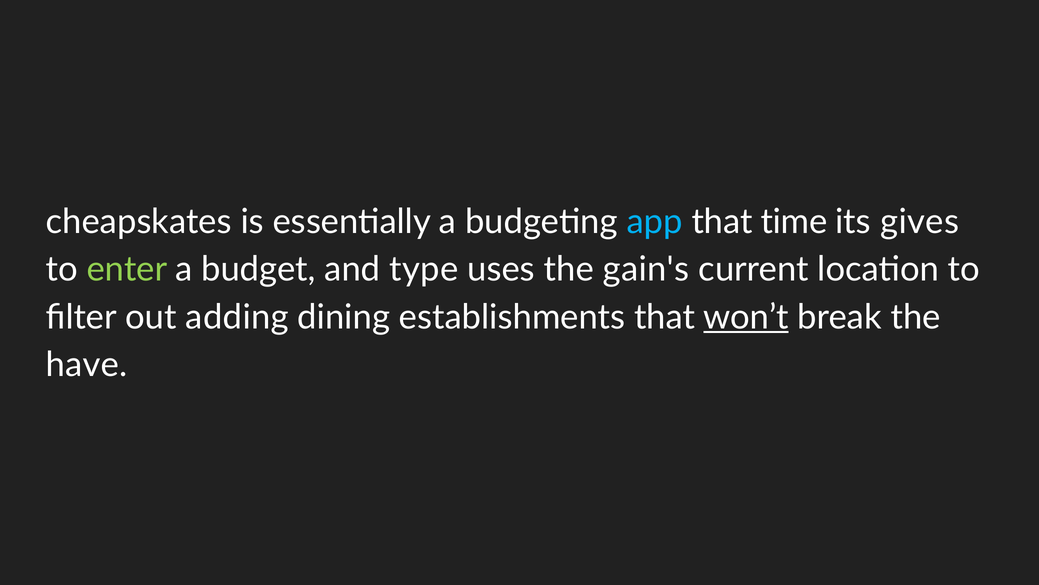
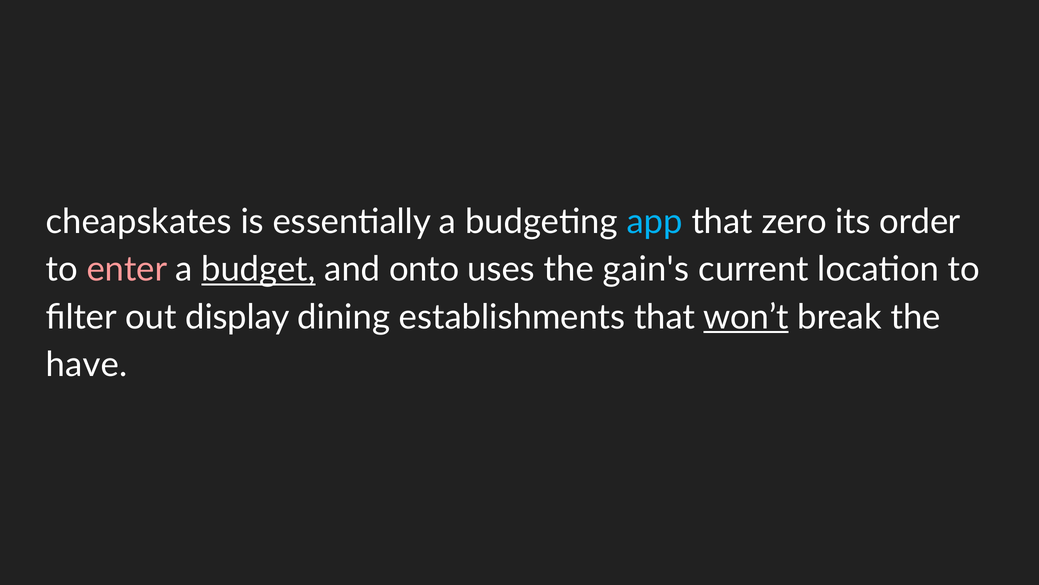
time: time -> zero
gives: gives -> order
enter colour: light green -> pink
budget underline: none -> present
type: type -> onto
adding: adding -> display
